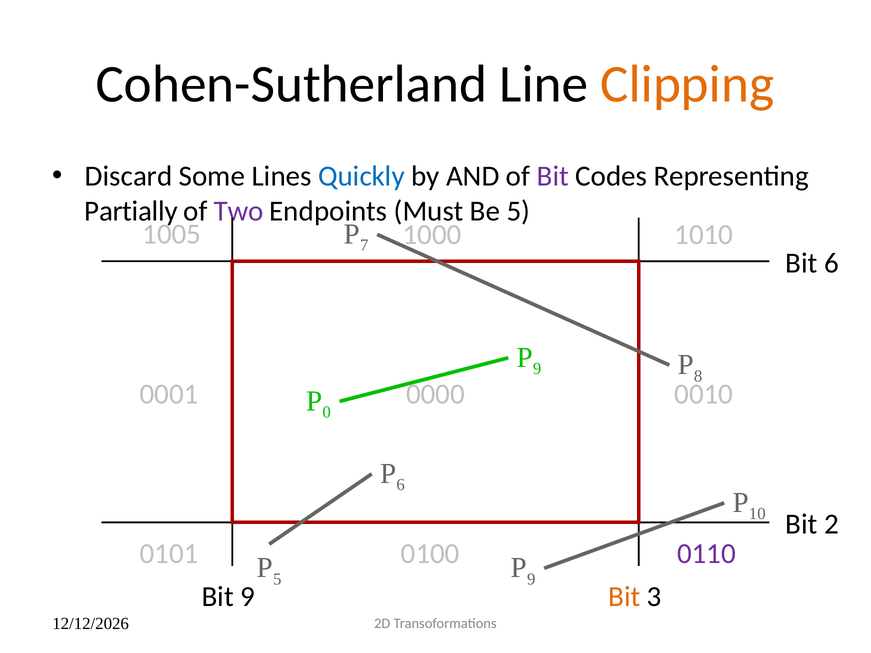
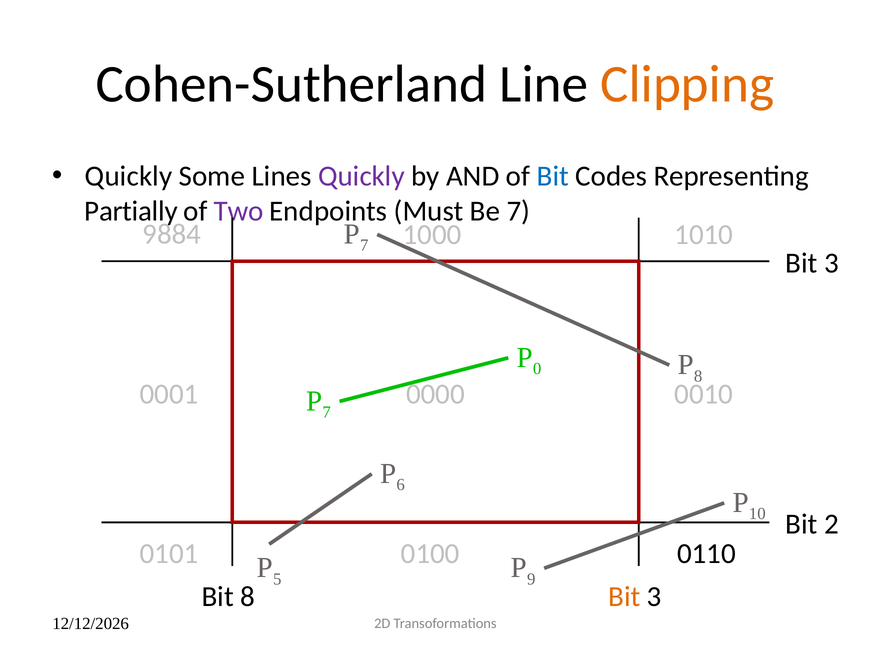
Discard at (129, 176): Discard -> Quickly
Quickly at (361, 176) colour: blue -> purple
Bit at (553, 176) colour: purple -> blue
Be 5: 5 -> 7
1005: 1005 -> 9884
6 at (831, 263): 6 -> 3
9 at (537, 369): 9 -> 0
0 at (327, 412): 0 -> 7
0110 colour: purple -> black
Bit 9: 9 -> 8
